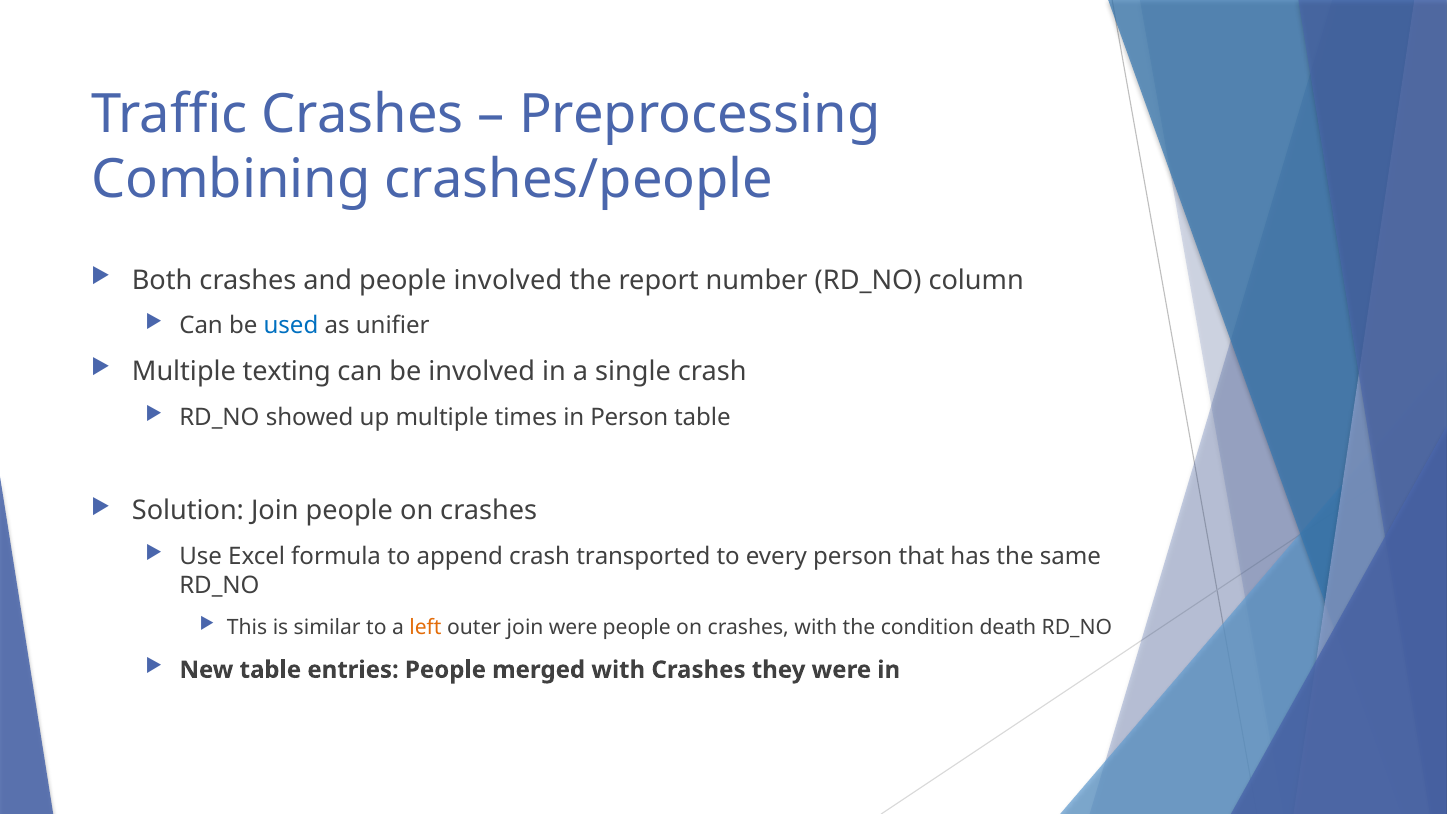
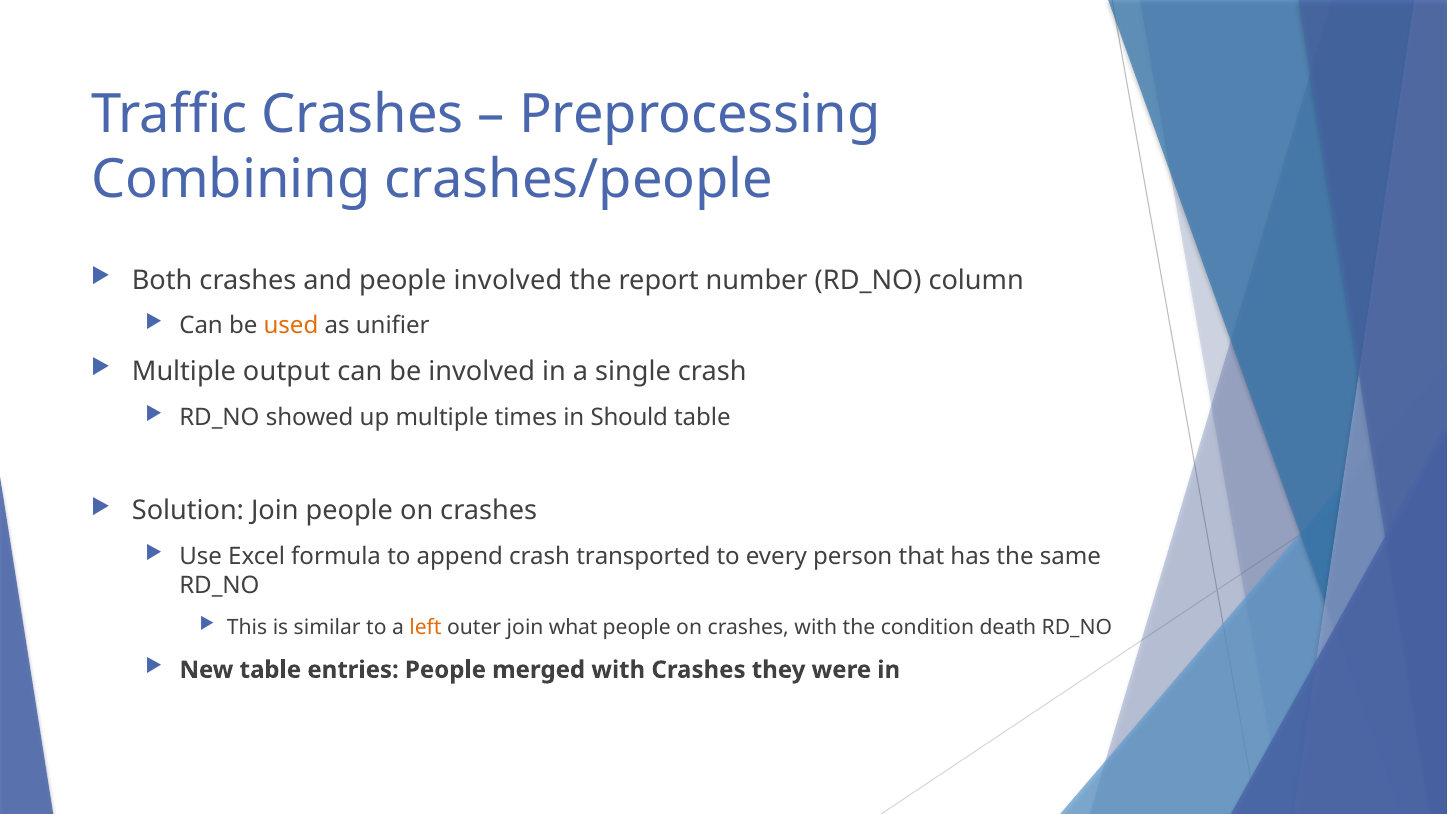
used colour: blue -> orange
texting: texting -> output
in Person: Person -> Should
join were: were -> what
